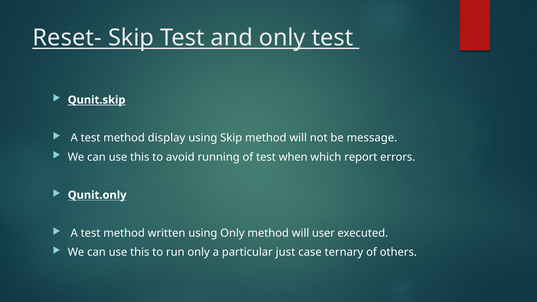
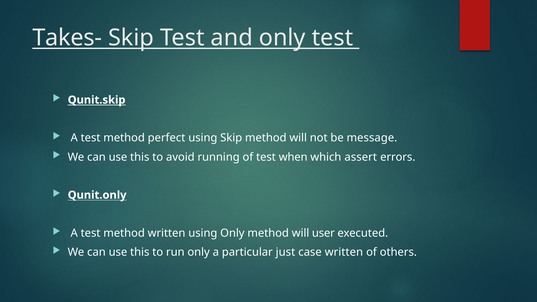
Reset-: Reset- -> Takes-
display: display -> perfect
report: report -> assert
case ternary: ternary -> written
